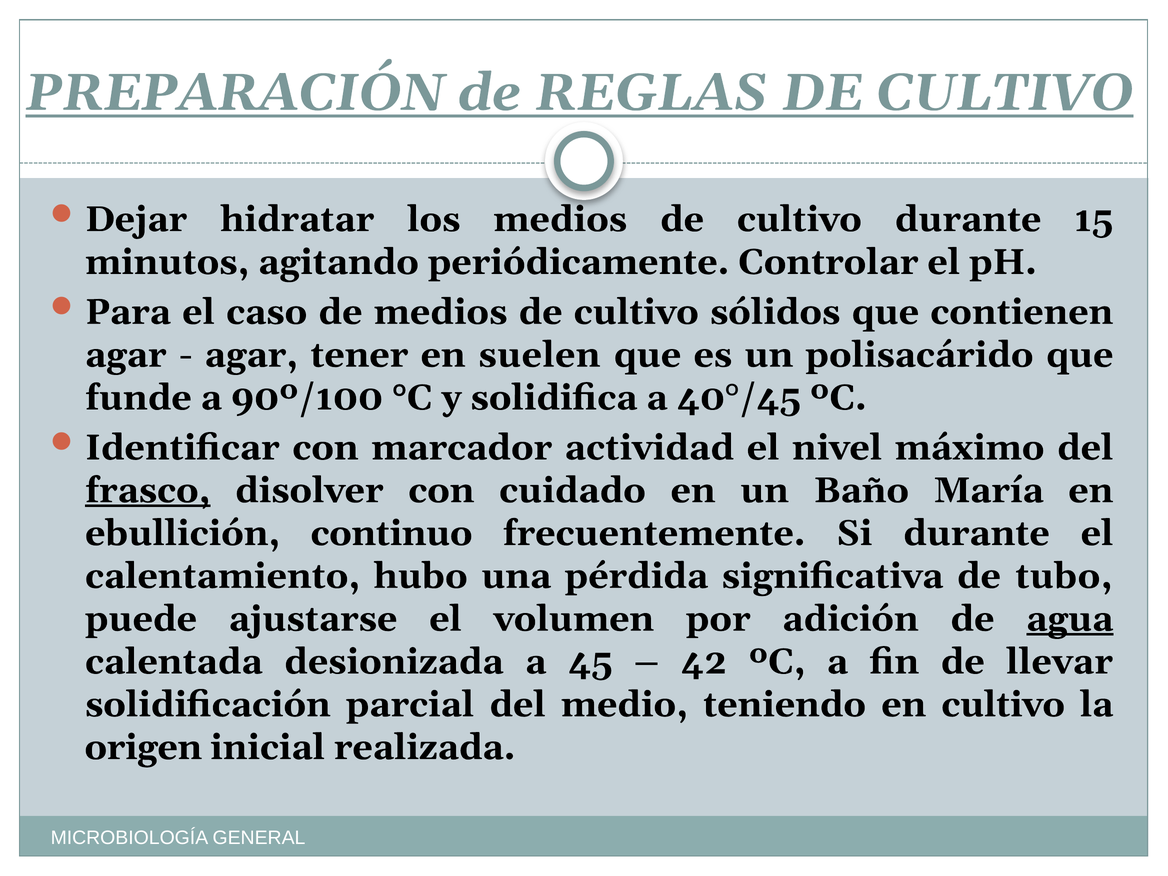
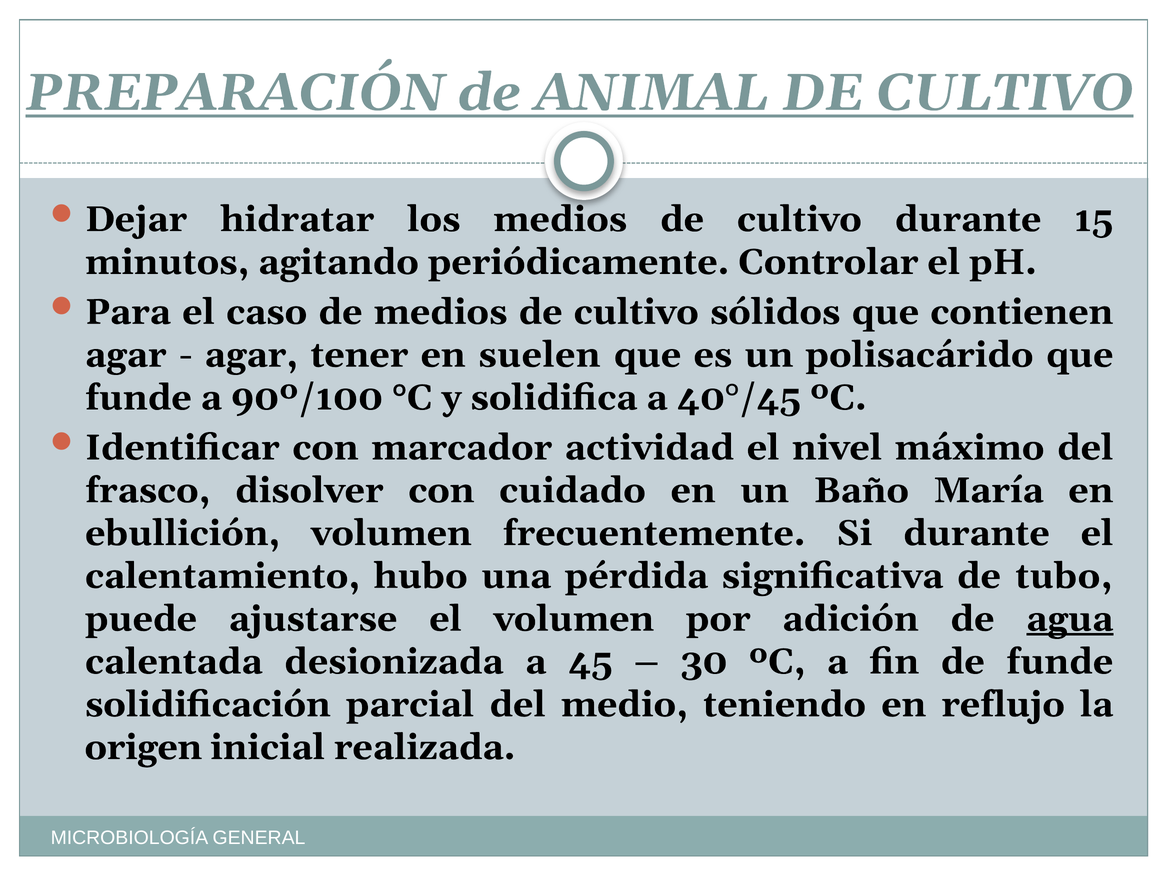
REGLAS: REGLAS -> ANIMAL
frasco underline: present -> none
ebullición continuo: continuo -> volumen
42: 42 -> 30
de llevar: llevar -> funde
en cultivo: cultivo -> reflujo
